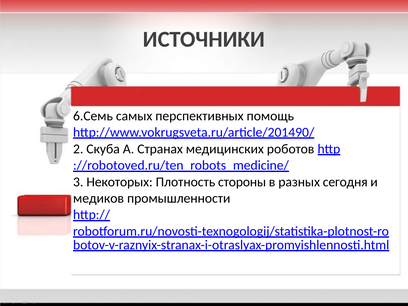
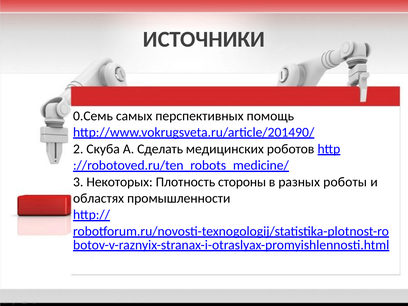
6.Семь: 6.Семь -> 0.Семь
Странах: Странах -> Сделать
сегодня: сегодня -> роботы
медиков: медиков -> областях
